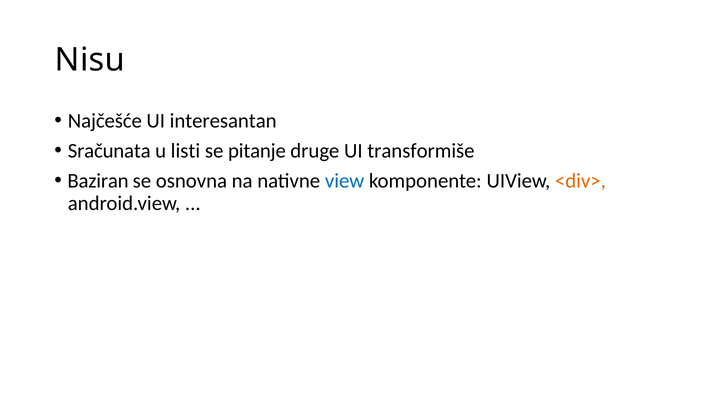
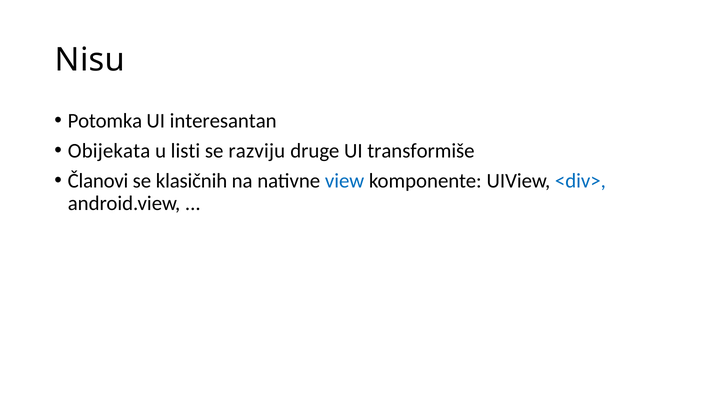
Najčešće: Najčešće -> Potomka
Sračunata: Sračunata -> Obijekata
pitanje: pitanje -> razviju
Baziran: Baziran -> Članovi
osnovna: osnovna -> klasičnih
<div> colour: orange -> blue
